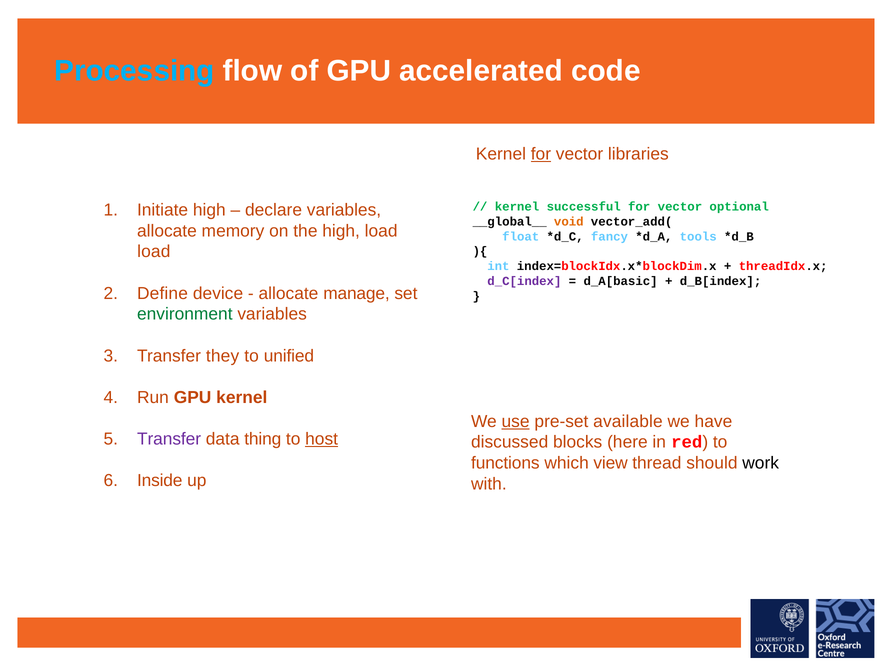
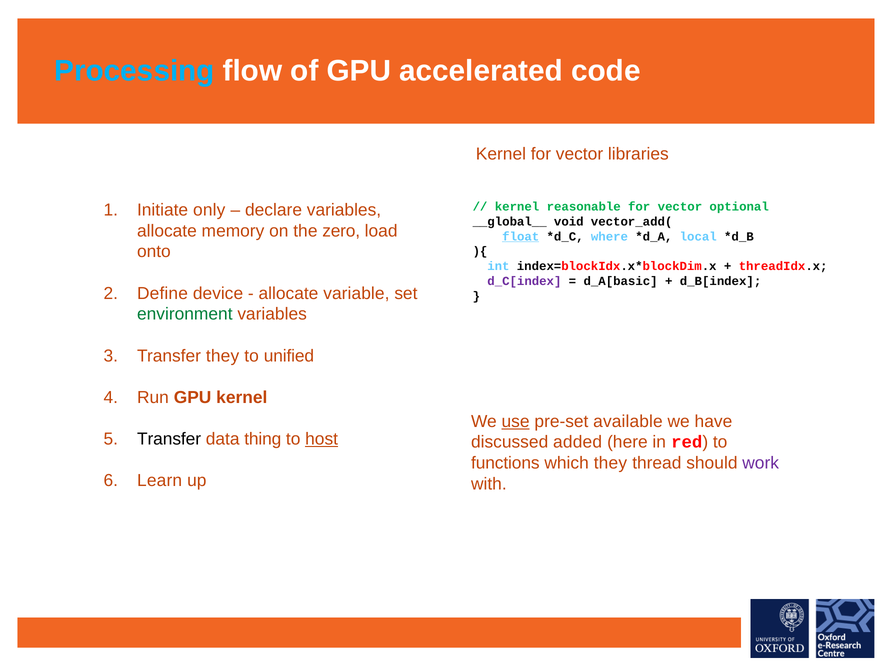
for at (541, 154) underline: present -> none
Initiate high: high -> only
successful: successful -> reasonable
void colour: orange -> black
the high: high -> zero
float underline: none -> present
fancy: fancy -> where
tools: tools -> local
load at (154, 252): load -> onto
manage: manage -> variable
Transfer at (169, 439) colour: purple -> black
blocks: blocks -> added
which view: view -> they
work colour: black -> purple
Inside: Inside -> Learn
